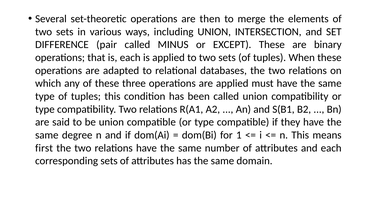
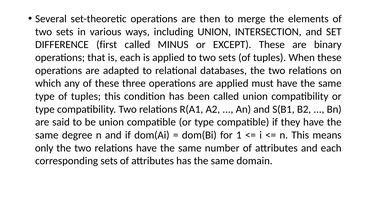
pair: pair -> first
first: first -> only
